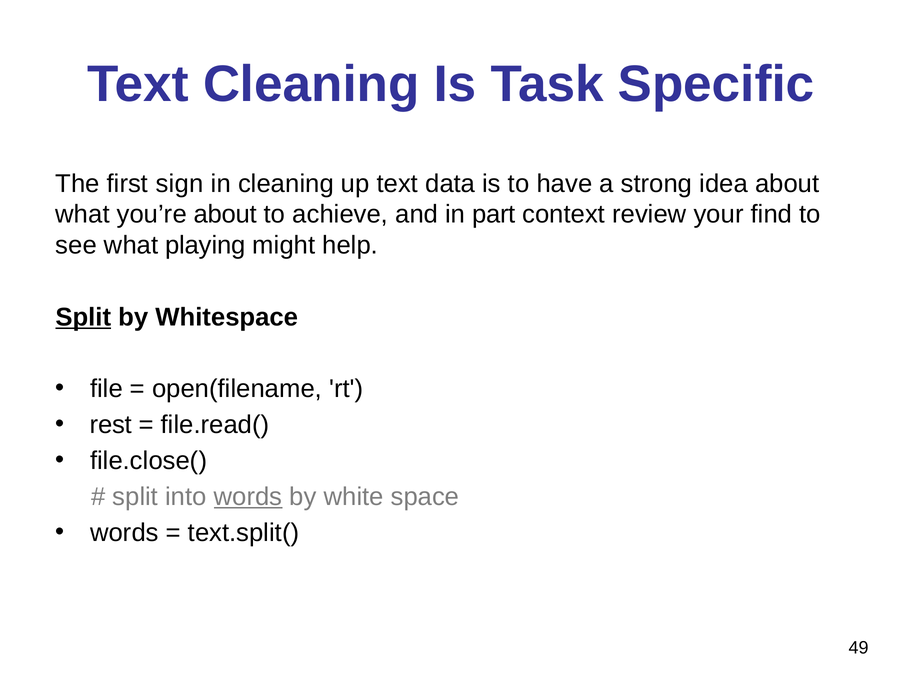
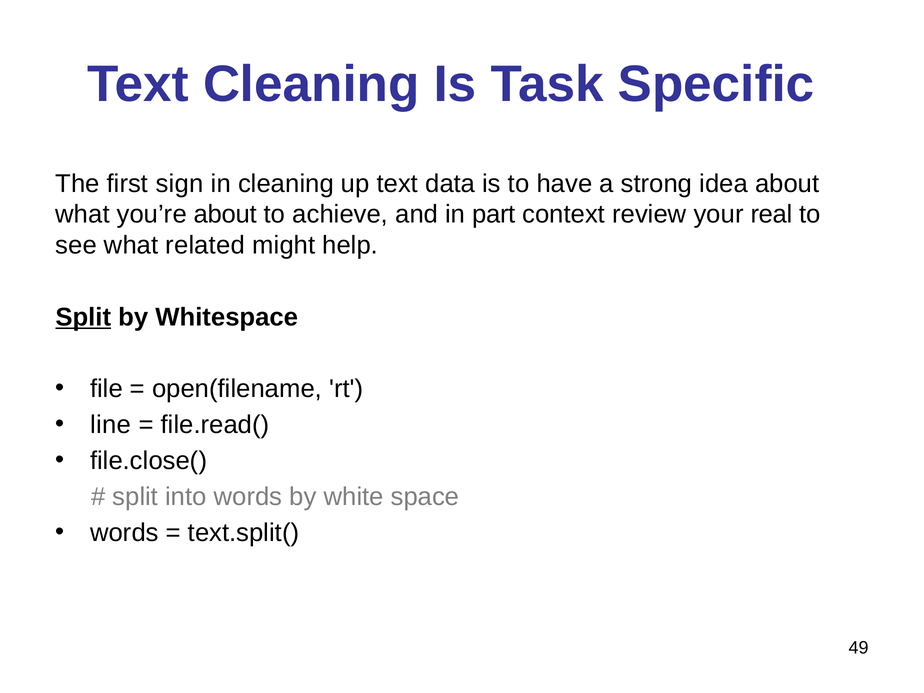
find: find -> real
playing: playing -> related
rest: rest -> line
words at (248, 497) underline: present -> none
